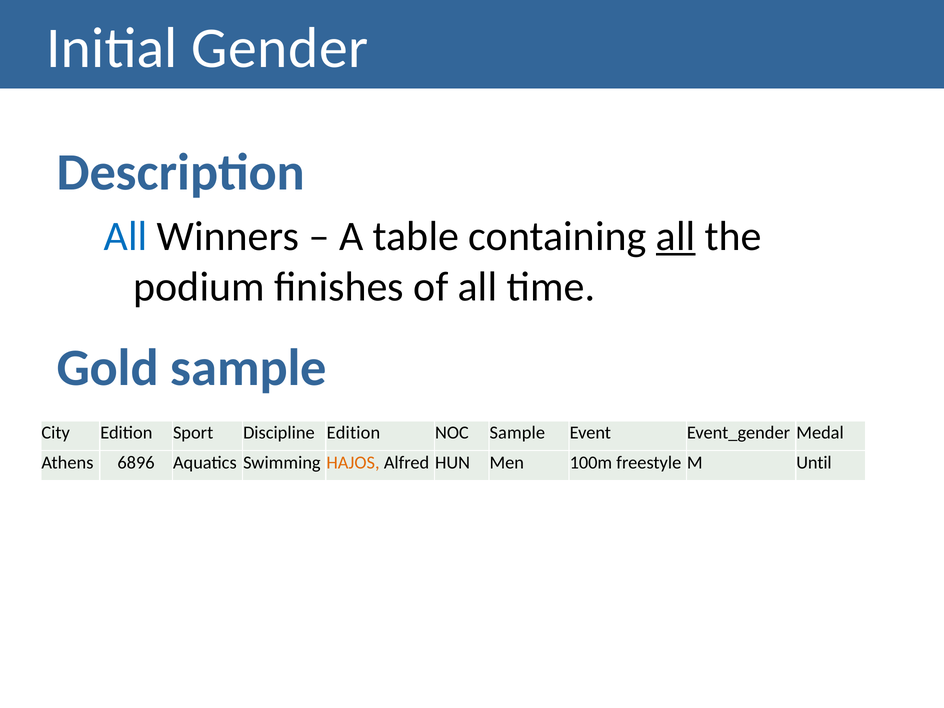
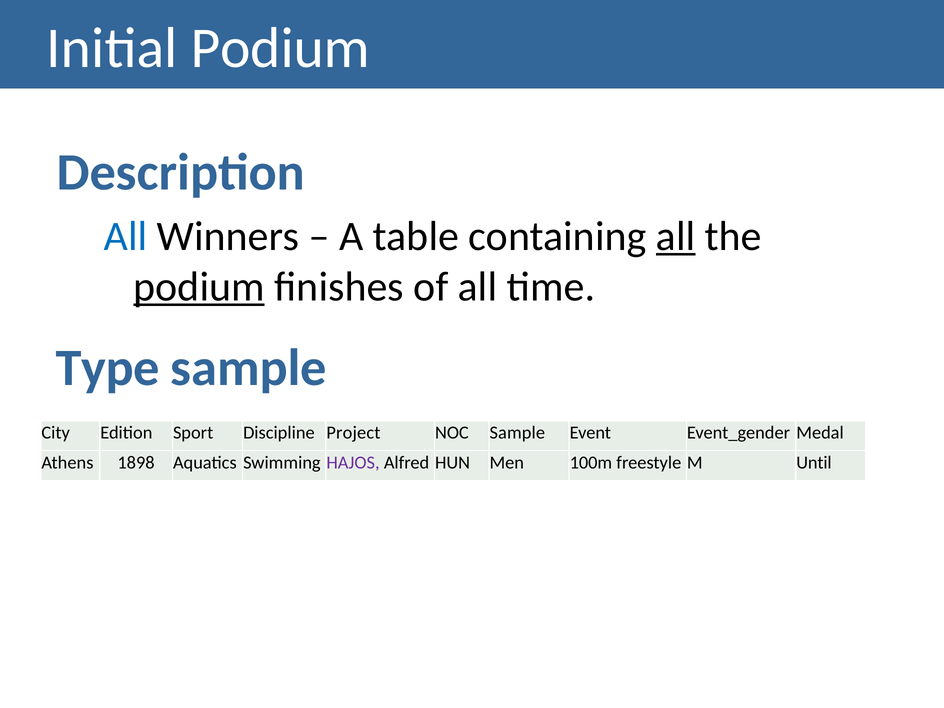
Initial Gender: Gender -> Podium
podium at (199, 287) underline: none -> present
Gold: Gold -> Type
Discipline Edition: Edition -> Project
6896: 6896 -> 1898
HAJOS colour: orange -> purple
